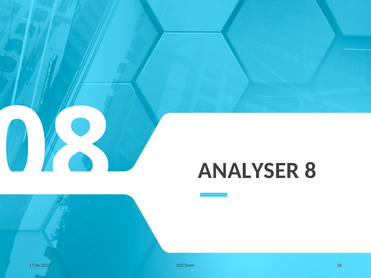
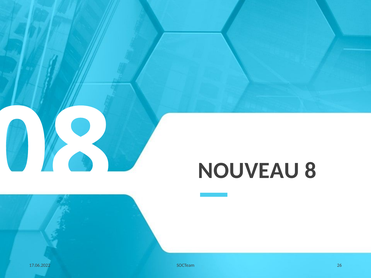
ANALYSER: ANALYSER -> NOUVEAU
